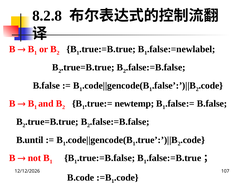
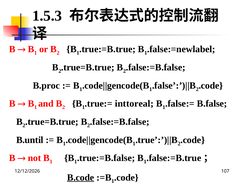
8.2.8: 8.2.8 -> 1.5.3
B.false at (46, 86): B.false -> B.proc
newtemp: newtemp -> inttoreal
B.code underline: none -> present
